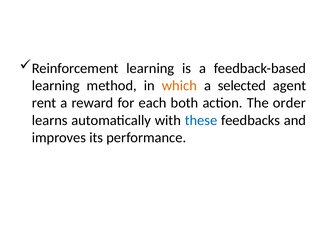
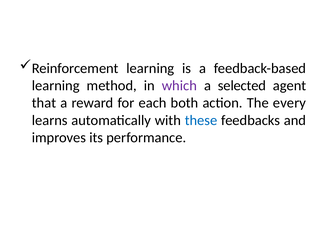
which colour: orange -> purple
rent: rent -> that
order: order -> every
